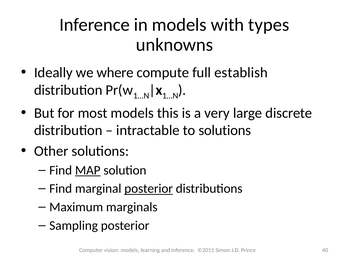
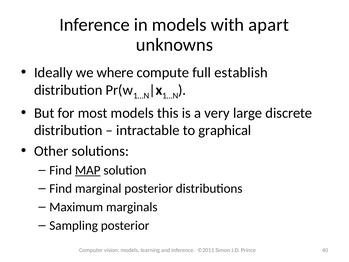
types: types -> apart
to solutions: solutions -> graphical
posterior at (149, 188) underline: present -> none
